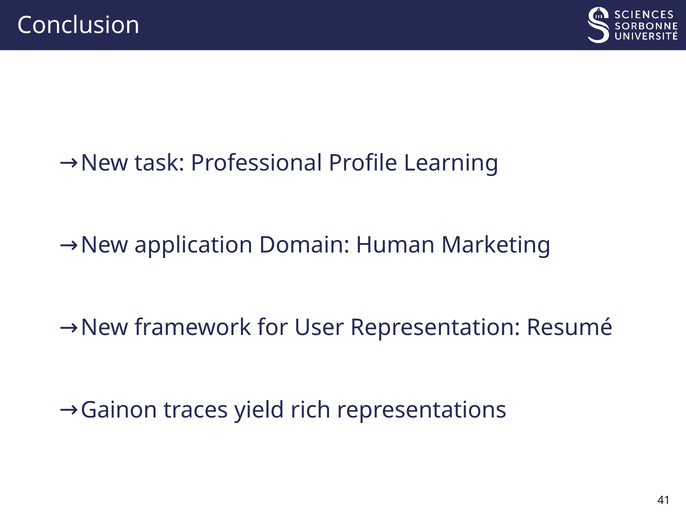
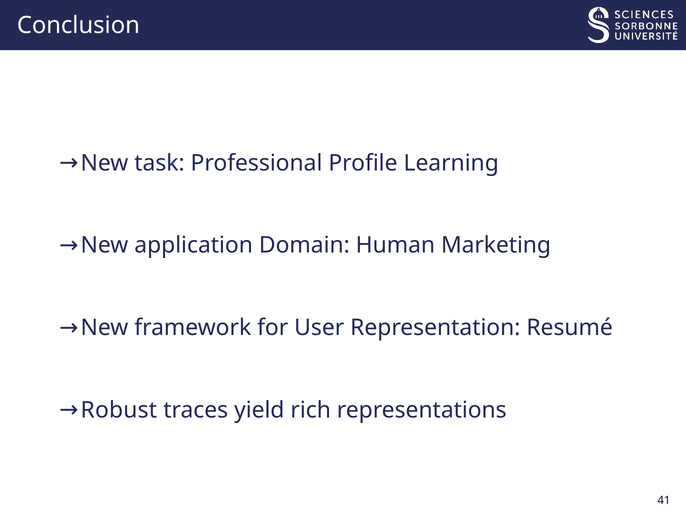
Gainon: Gainon -> Robust
